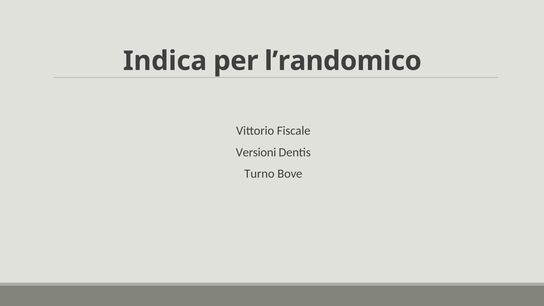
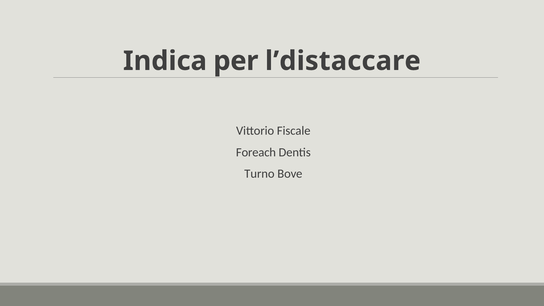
l’randomico: l’randomico -> l’distaccare
Versioni: Versioni -> Foreach
